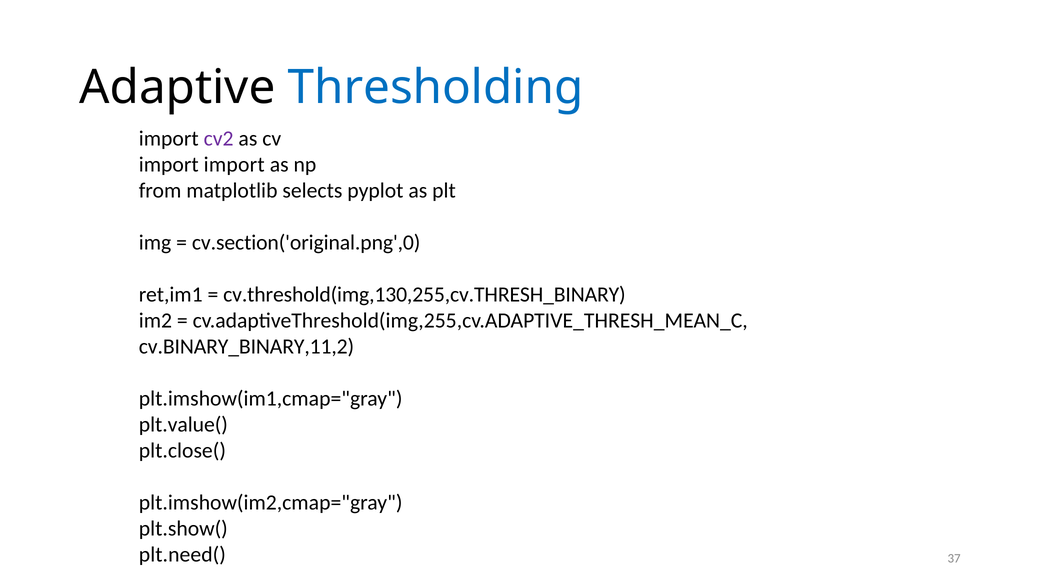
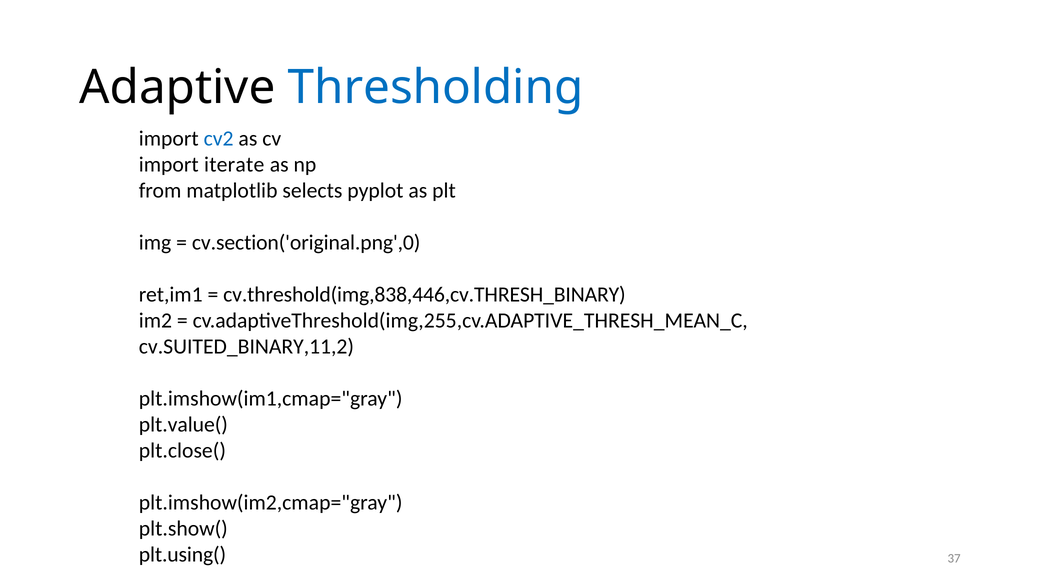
cv2 colour: purple -> blue
import import: import -> iterate
cv.threshold(img,130,255,cv.THRESH_BINARY: cv.threshold(img,130,255,cv.THRESH_BINARY -> cv.threshold(img,838,446,cv.THRESH_BINARY
cv.BINARY_BINARY,11,2: cv.BINARY_BINARY,11,2 -> cv.SUITED_BINARY,11,2
plt.need(: plt.need( -> plt.using(
